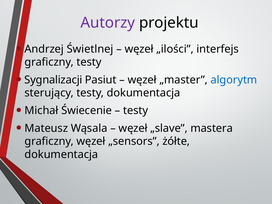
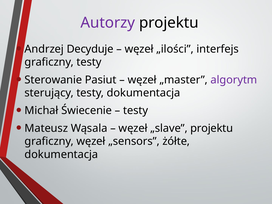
Świetlnej: Świetlnej -> Decyduje
Sygnalizacji: Sygnalizacji -> Sterowanie
algorytm colour: blue -> purple
„slave mastera: mastera -> projektu
